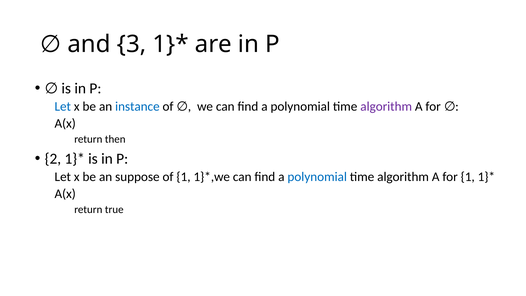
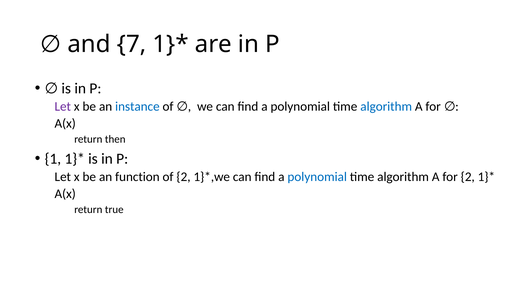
3: 3 -> 7
Let at (63, 106) colour: blue -> purple
algorithm at (386, 106) colour: purple -> blue
2: 2 -> 1
suppose: suppose -> function
of 1: 1 -> 2
for 1: 1 -> 2
